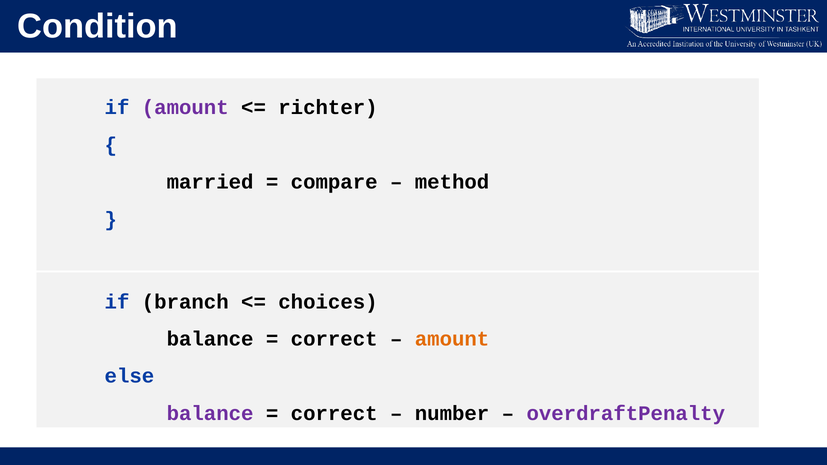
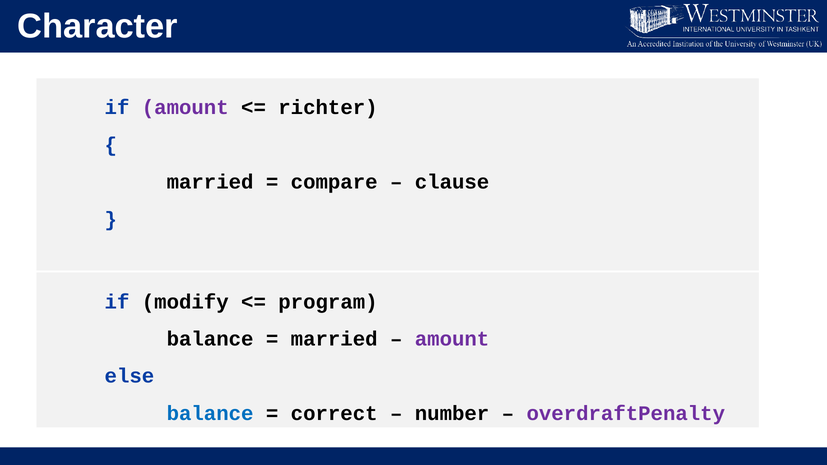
Condition: Condition -> Character
method: method -> clause
branch: branch -> modify
choices: choices -> program
correct at (334, 339): correct -> married
amount at (452, 339) colour: orange -> purple
balance at (210, 413) colour: purple -> blue
